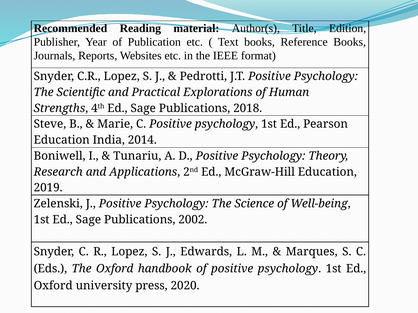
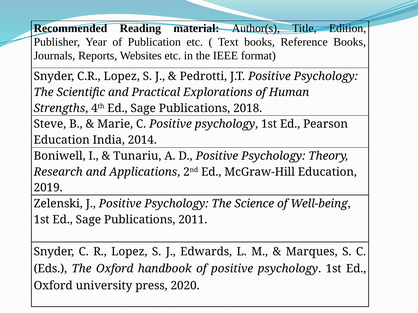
2002: 2002 -> 2011
